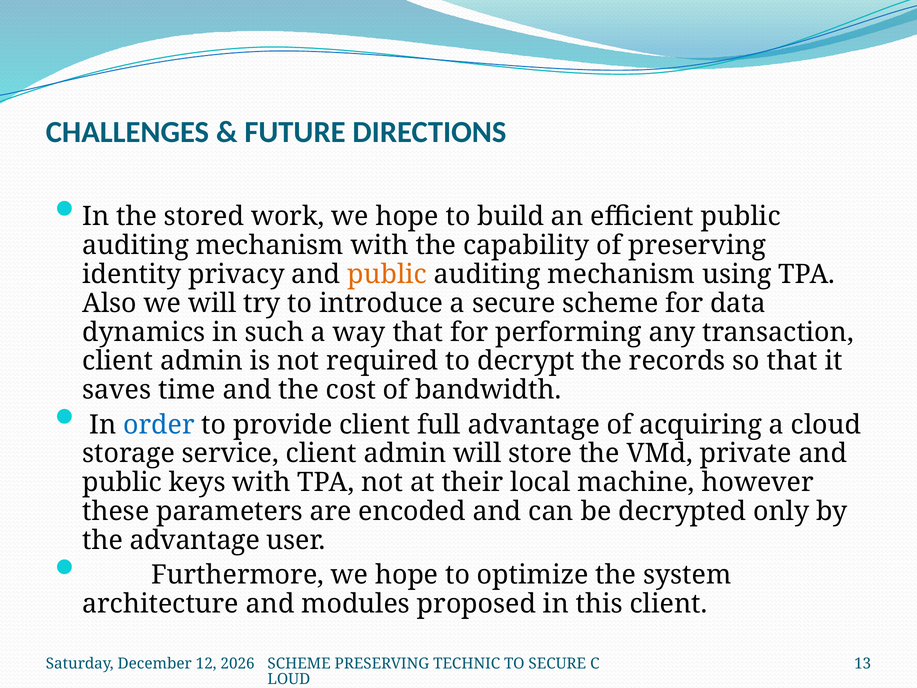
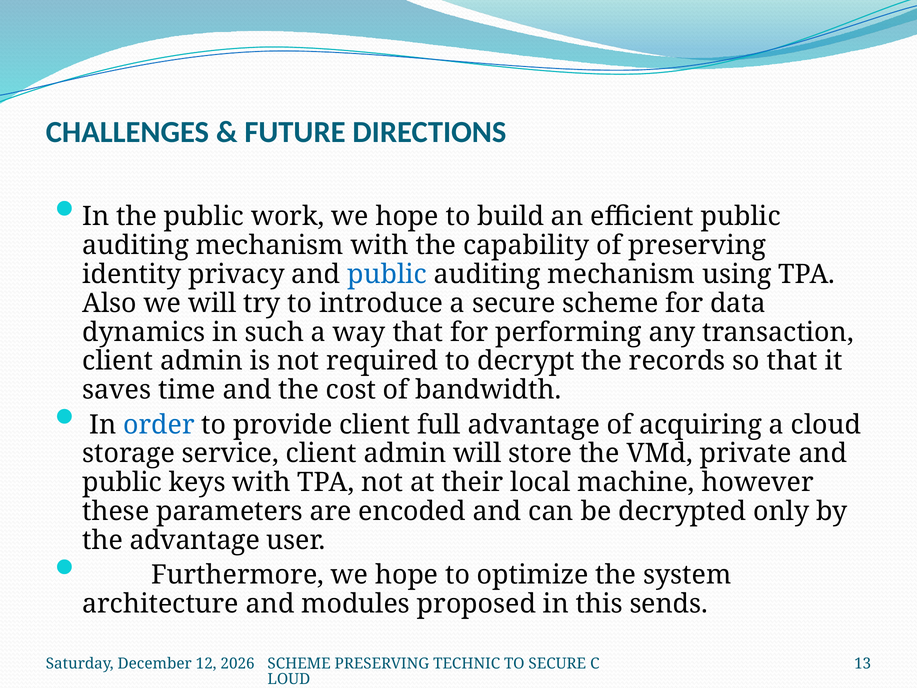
the stored: stored -> public
public at (387, 274) colour: orange -> blue
this client: client -> sends
